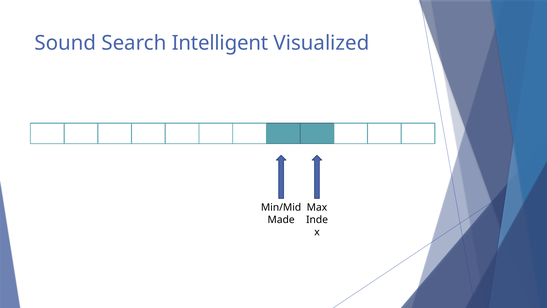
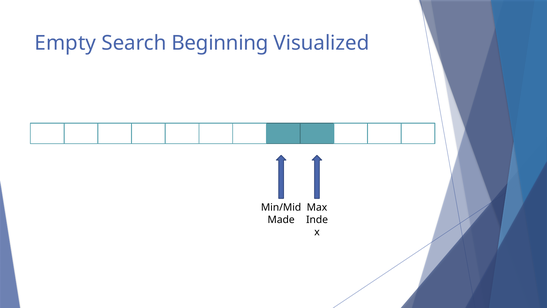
Sound: Sound -> Empty
Intelligent: Intelligent -> Beginning
